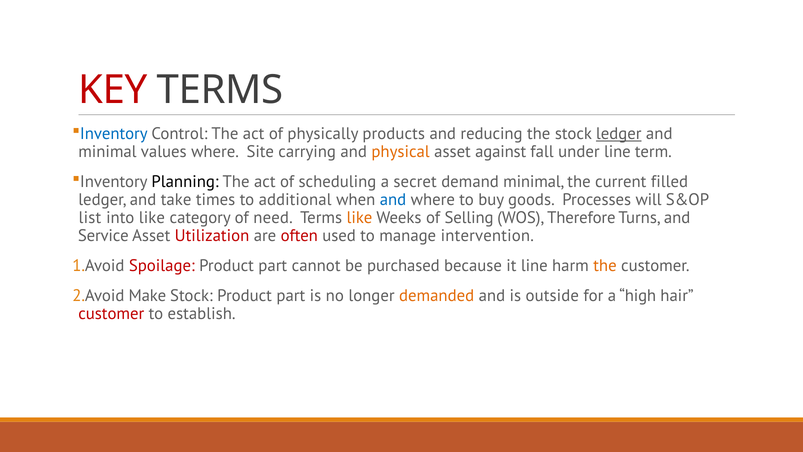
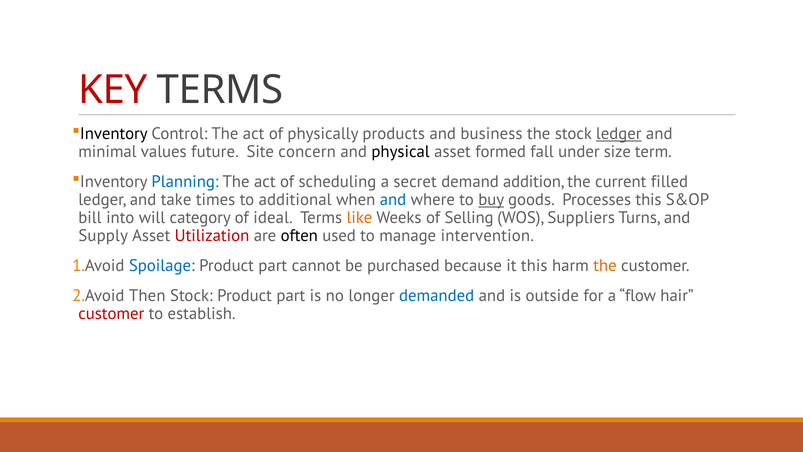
Inventory at (114, 134) colour: blue -> black
reducing: reducing -> business
values where: where -> future
carrying: carrying -> concern
physical colour: orange -> black
against: against -> formed
under line: line -> size
Planning colour: black -> blue
demand minimal: minimal -> addition
buy underline: none -> present
Processes will: will -> this
list: list -> bill
into like: like -> will
need: need -> ideal
Therefore: Therefore -> Suppliers
Service: Service -> Supply
often colour: red -> black
Spoilage colour: red -> blue
it line: line -> this
Make: Make -> Then
demanded colour: orange -> blue
high: high -> flow
